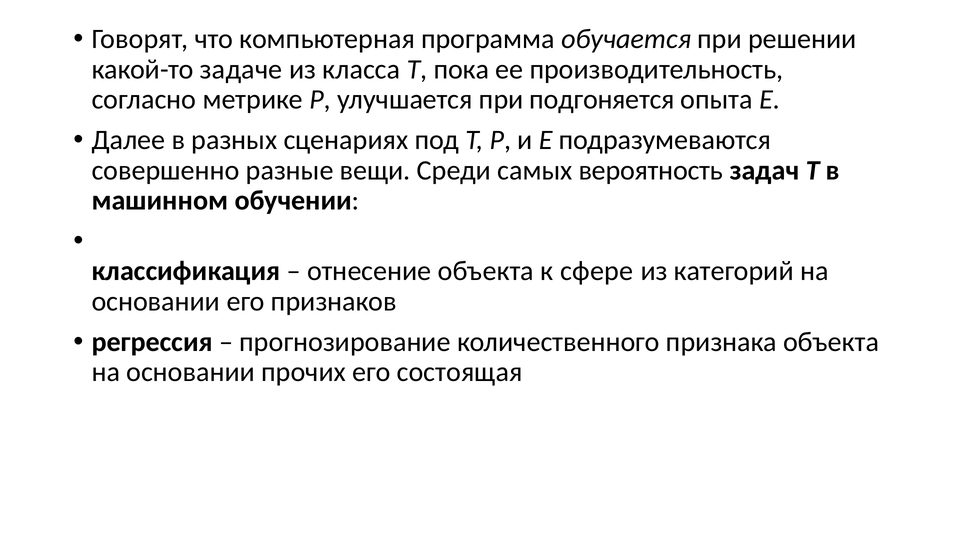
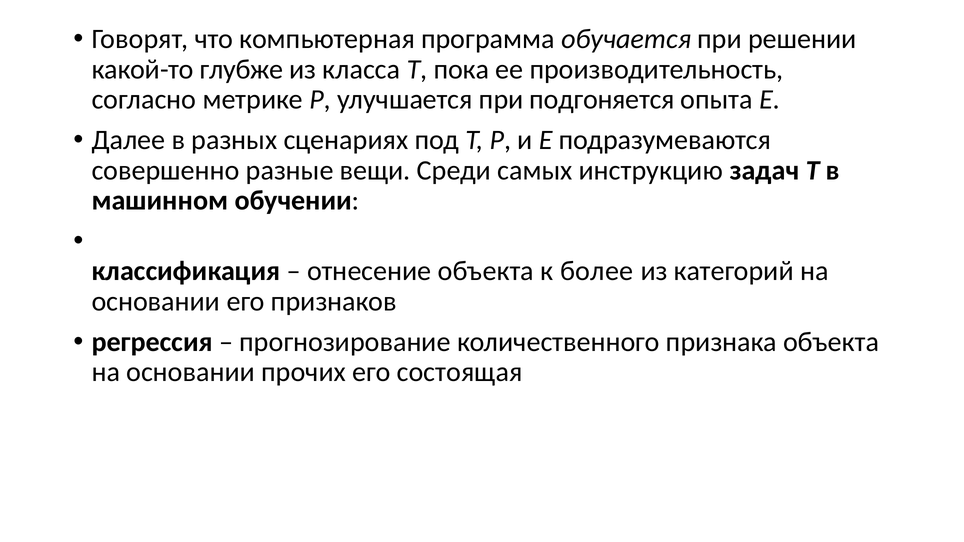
задаче: задаче -> глубже
вероятность: вероятность -> инструкцию
сфере: сфере -> более
